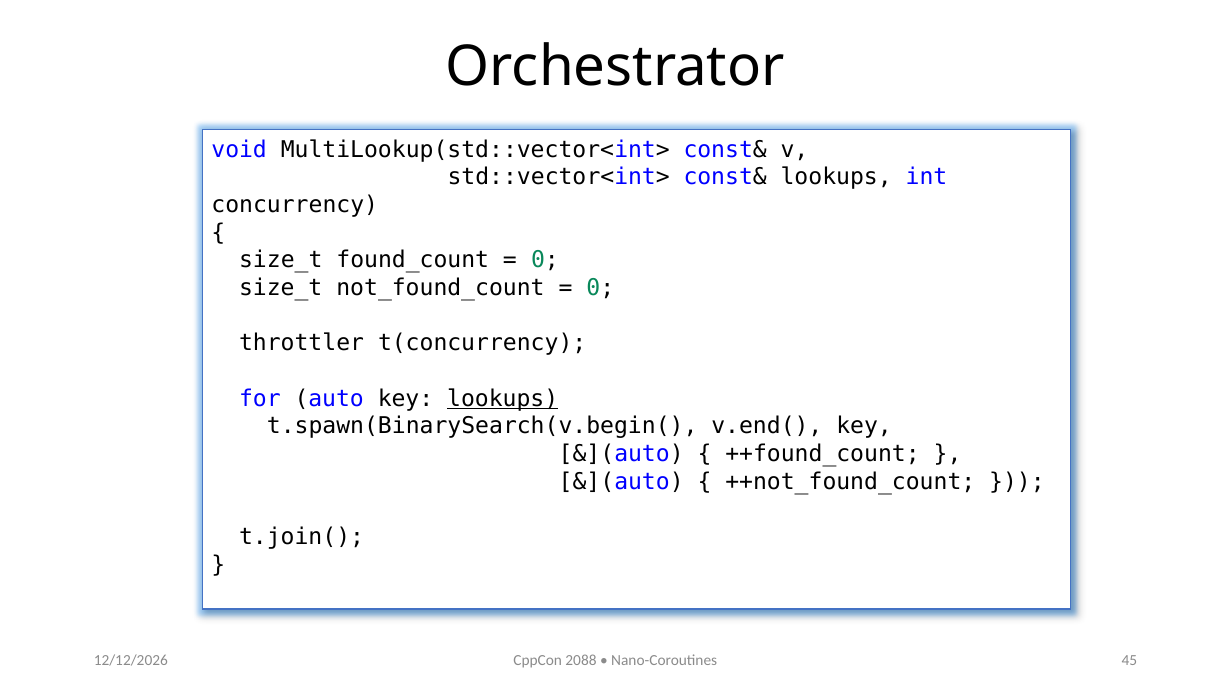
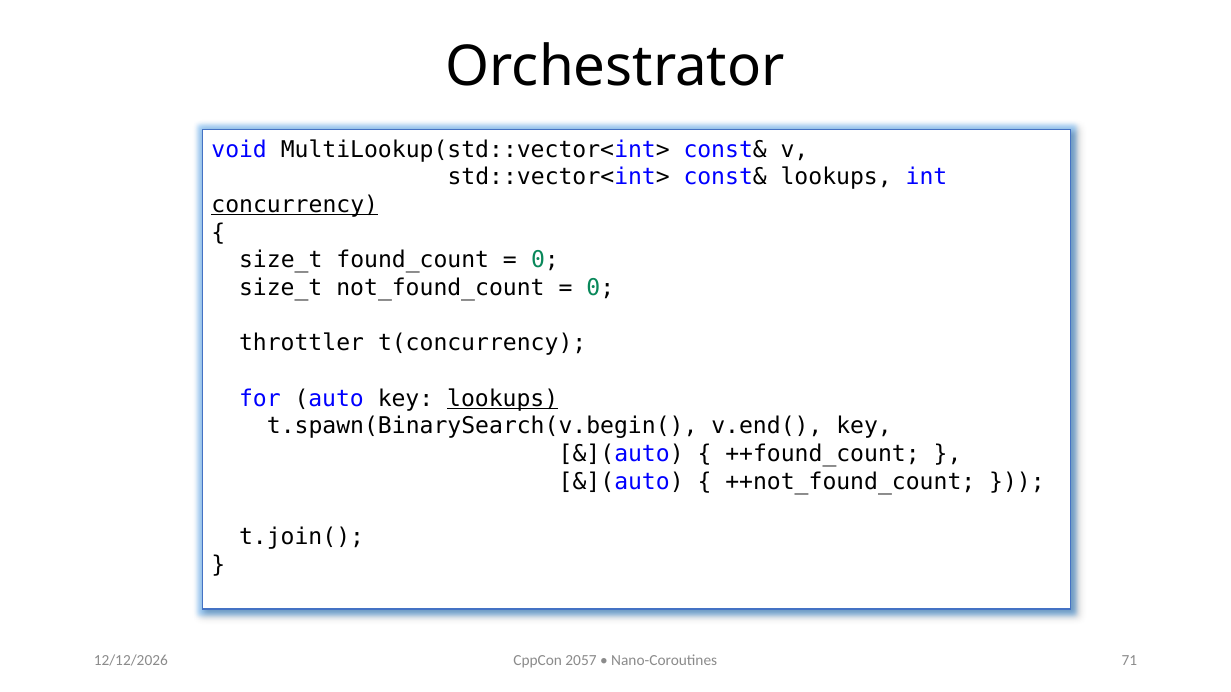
concurrency underline: none -> present
2088: 2088 -> 2057
45: 45 -> 71
